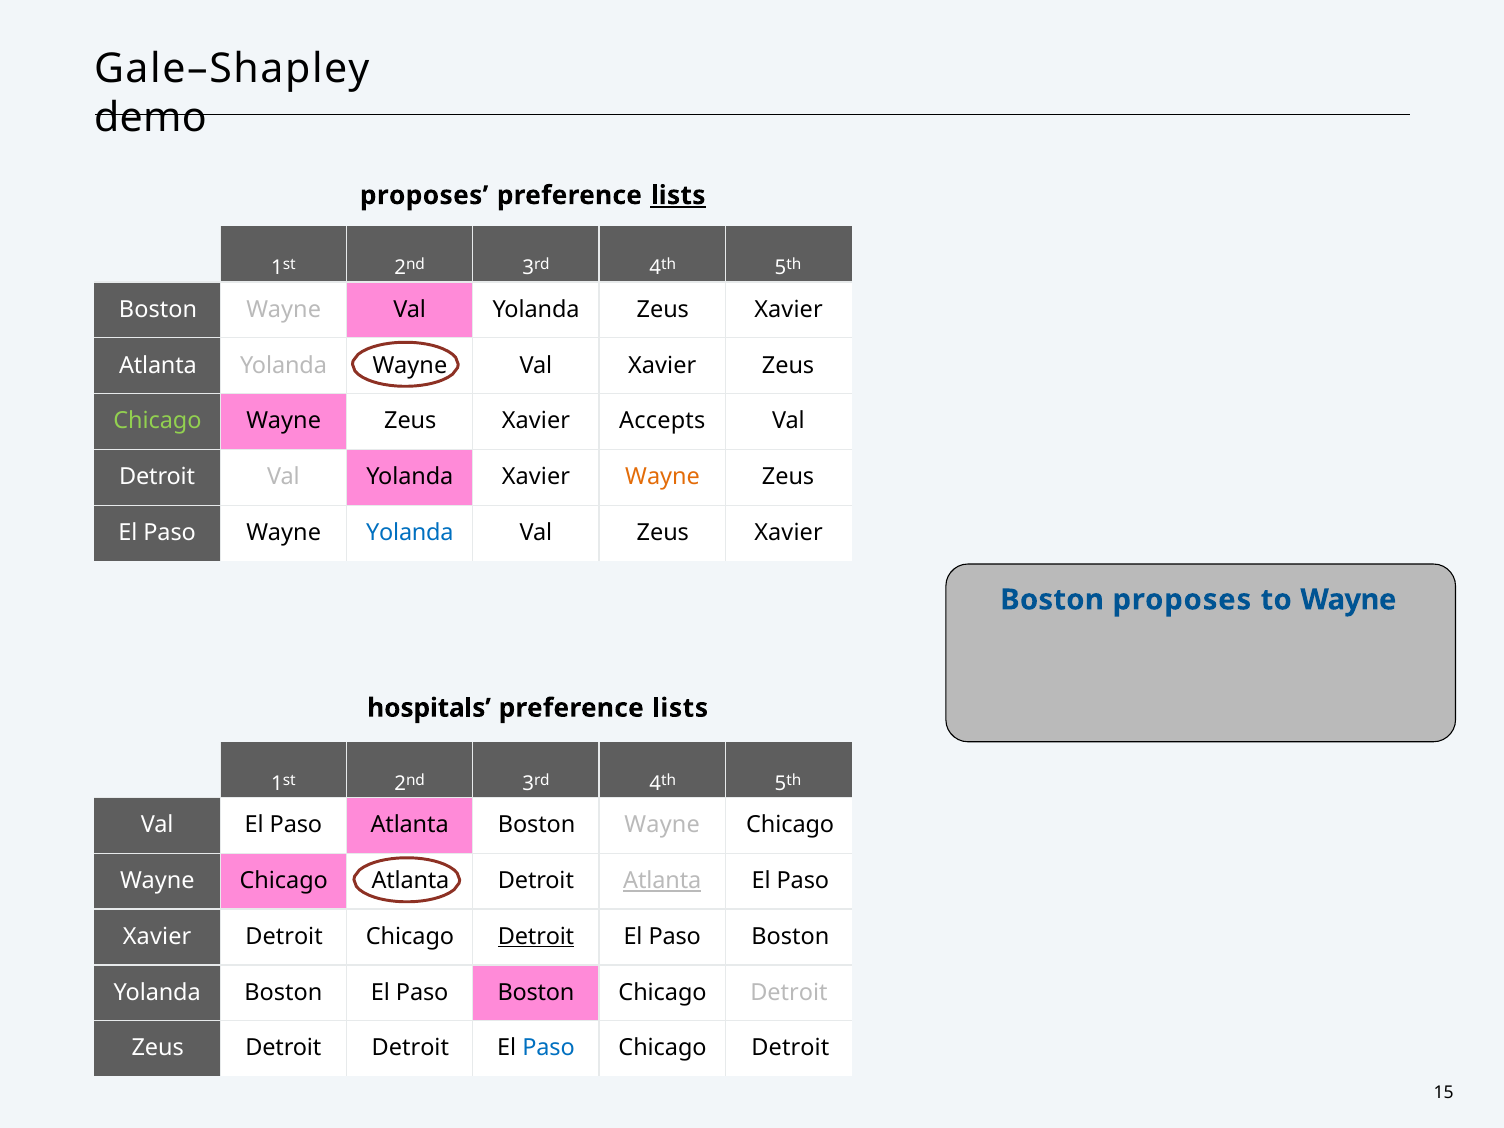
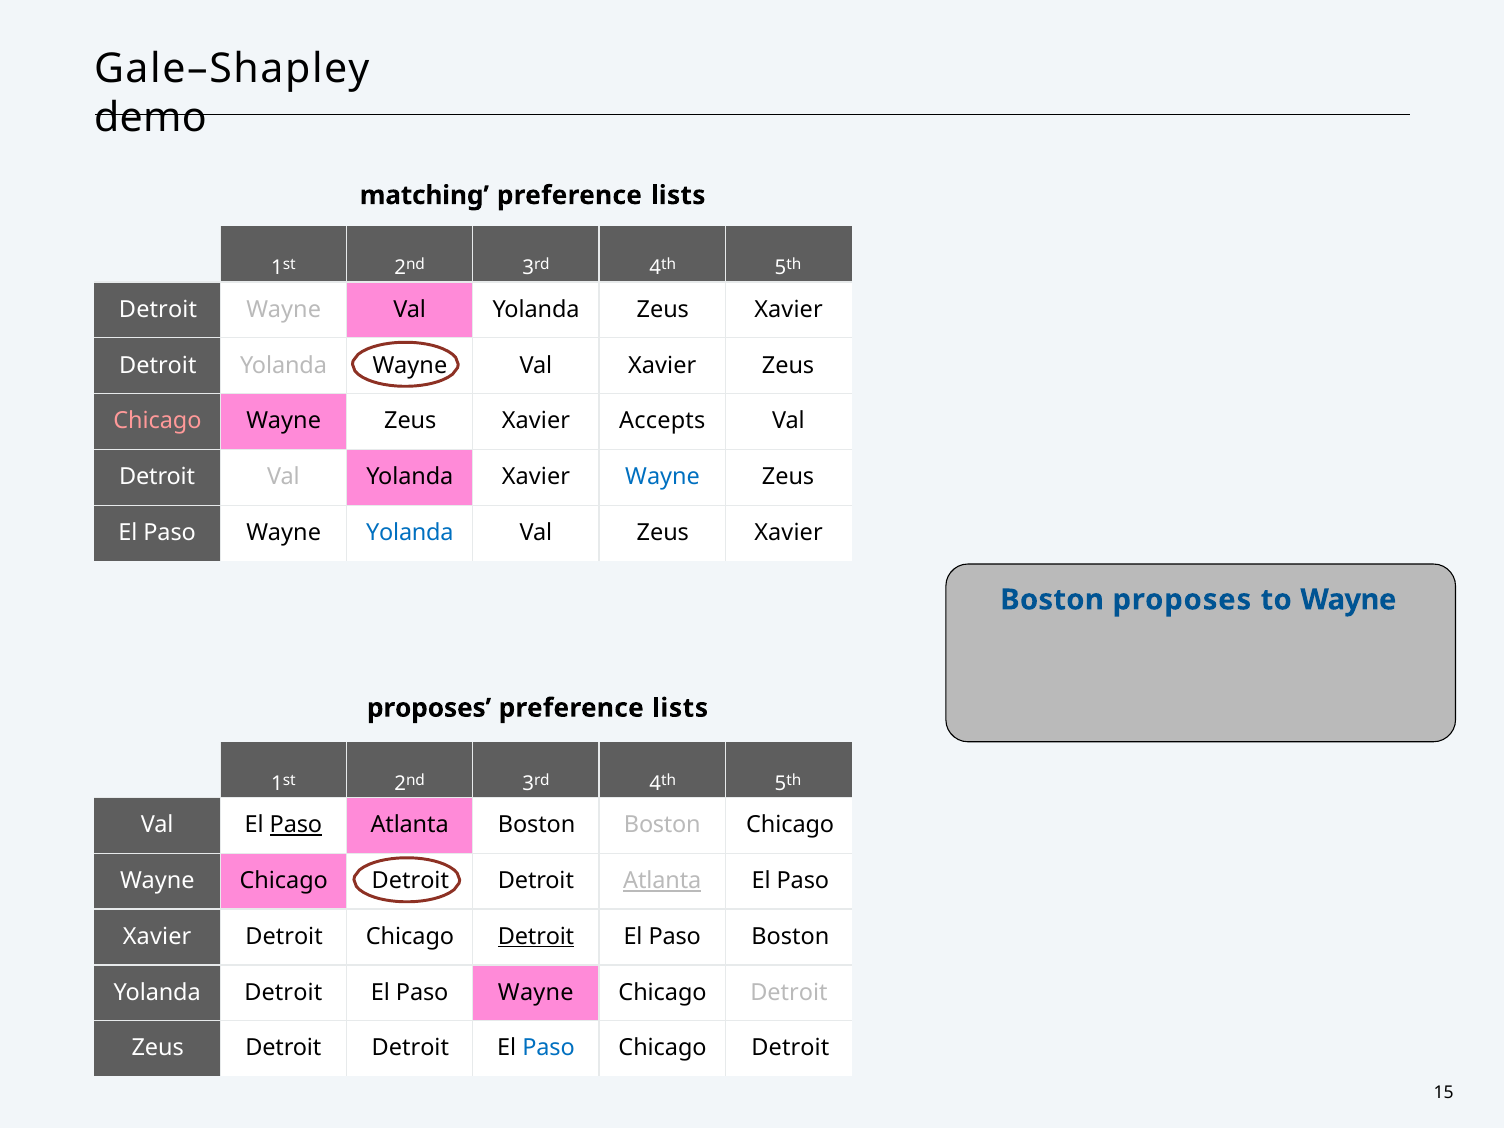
proposes at (424, 195): proposes -> matching
lists at (678, 195) underline: present -> none
Boston at (158, 310): Boston -> Detroit
Atlanta at (158, 365): Atlanta -> Detroit
Chicago at (157, 421) colour: light green -> pink
Wayne at (663, 477) colour: orange -> blue
hospitals at (429, 708): hospitals -> proposes
Paso at (296, 825) underline: none -> present
Atlanta Boston Wayne: Wayne -> Boston
Atlanta at (410, 881): Atlanta -> Detroit
Yolanda Boston: Boston -> Detroit
Boston at (536, 992): Boston -> Wayne
